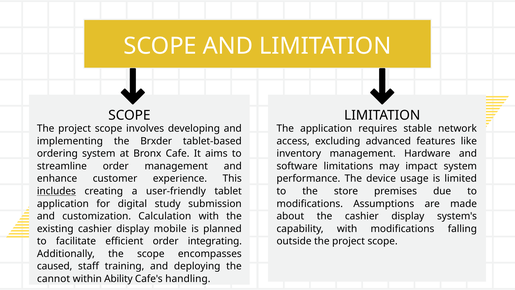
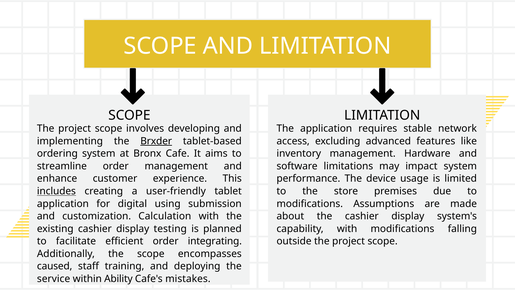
Brxder underline: none -> present
study: study -> using
mobile: mobile -> testing
cannot: cannot -> service
handling: handling -> mistakes
